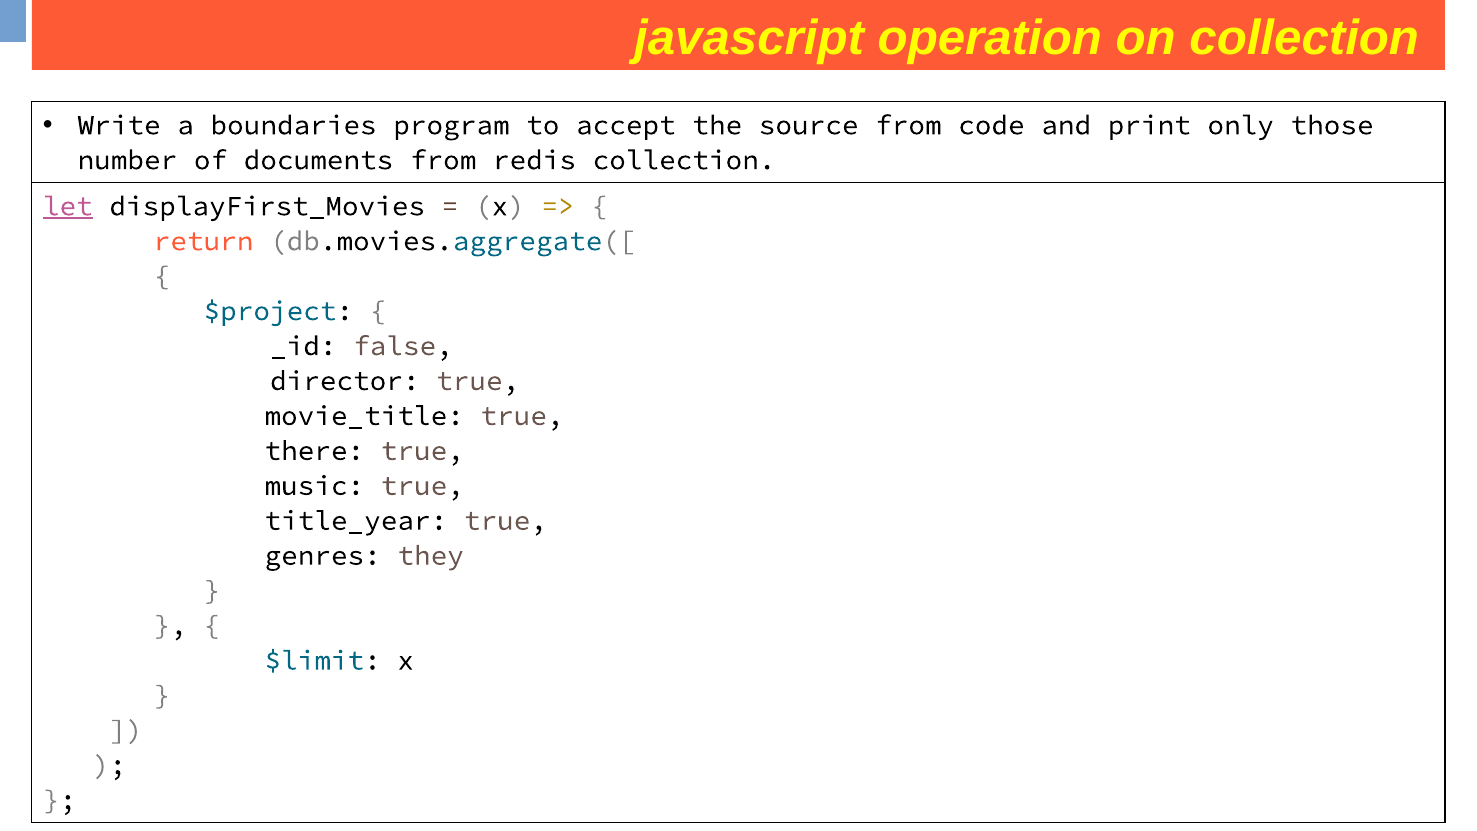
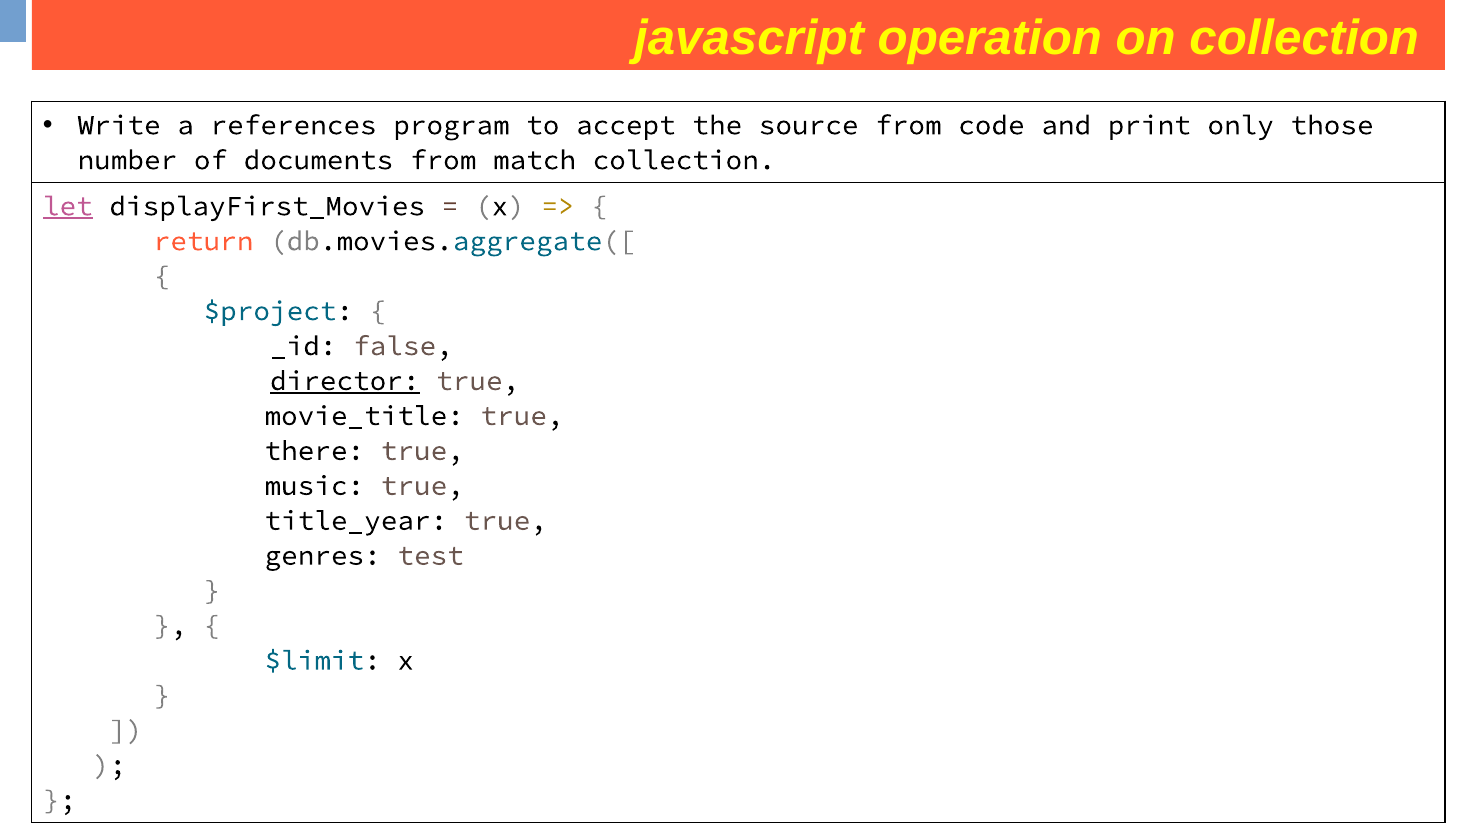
boundaries: boundaries -> references
redis: redis -> match
director underline: none -> present
they: they -> test
